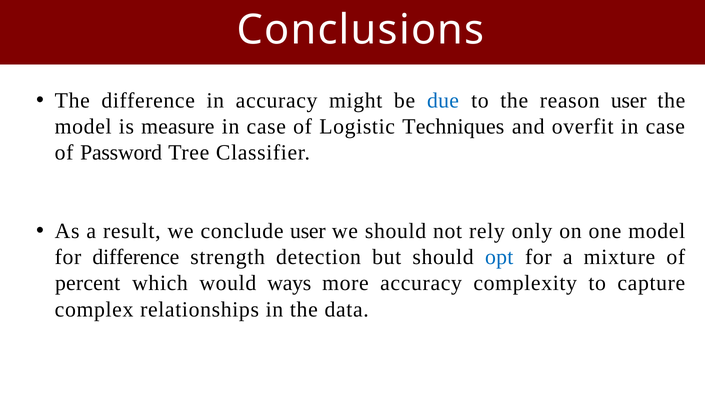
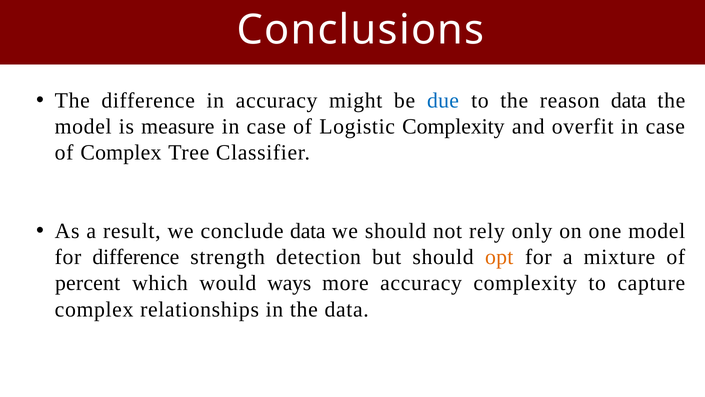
reason user: user -> data
Logistic Techniques: Techniques -> Complexity
of Password: Password -> Complex
conclude user: user -> data
opt colour: blue -> orange
